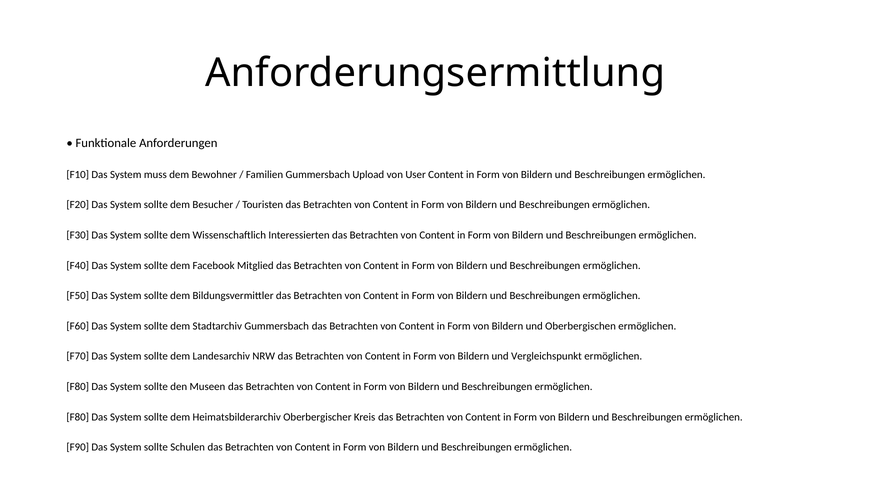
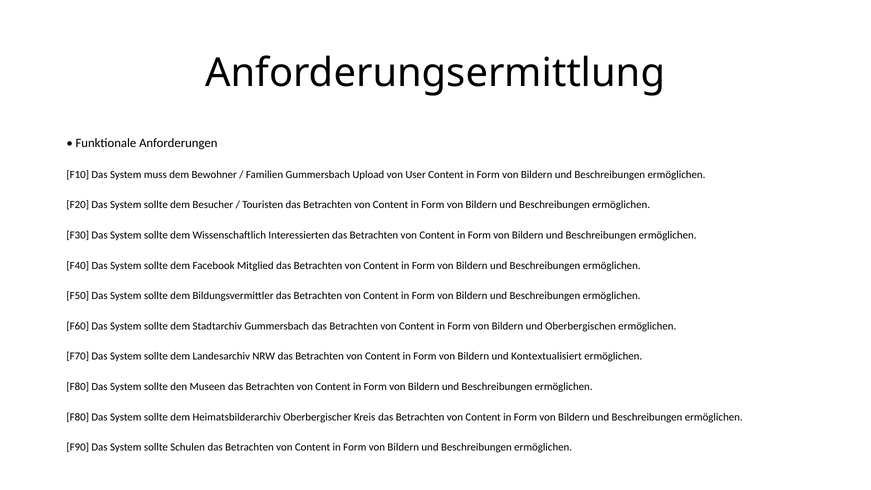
Vergleichspunkt: Vergleichspunkt -> Kontextualisiert
